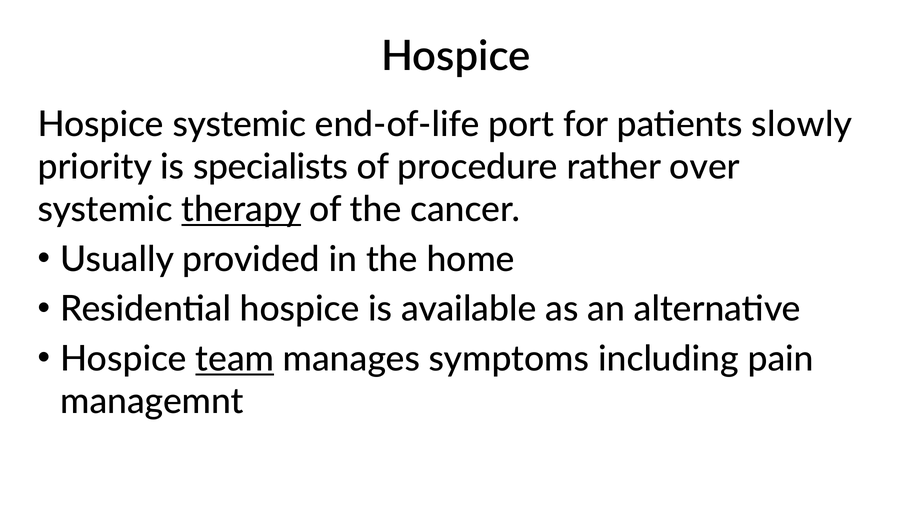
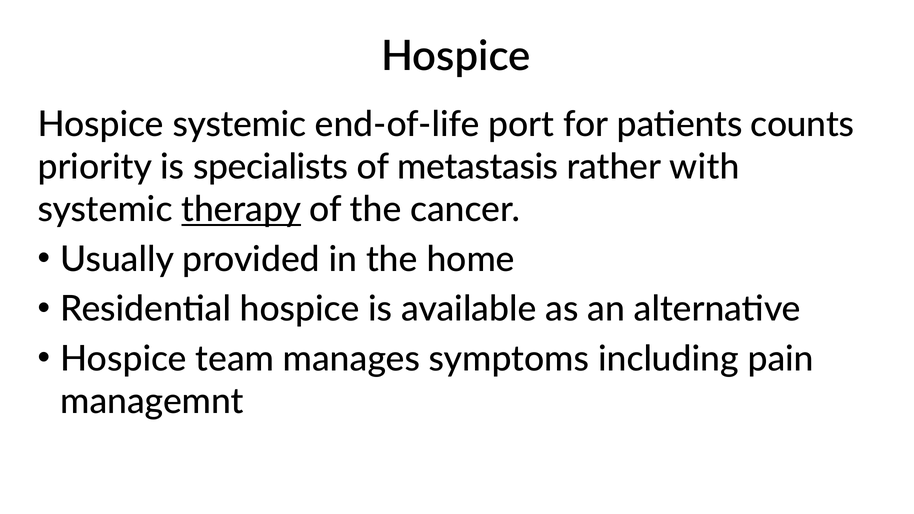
slowly: slowly -> counts
procedure: procedure -> metastasis
over: over -> with
team underline: present -> none
